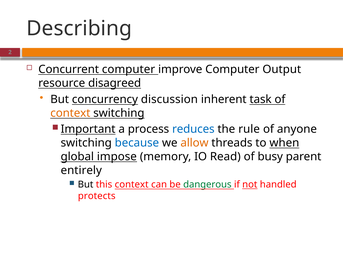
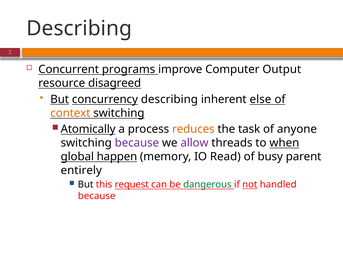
Concurrent computer: computer -> programs
But at (60, 99) underline: none -> present
concurrency discussion: discussion -> describing
task: task -> else
Important: Important -> Atomically
reduces colour: blue -> orange
rule: rule -> task
because at (137, 143) colour: blue -> purple
allow colour: orange -> purple
impose: impose -> happen
this context: context -> request
protects at (97, 196): protects -> because
